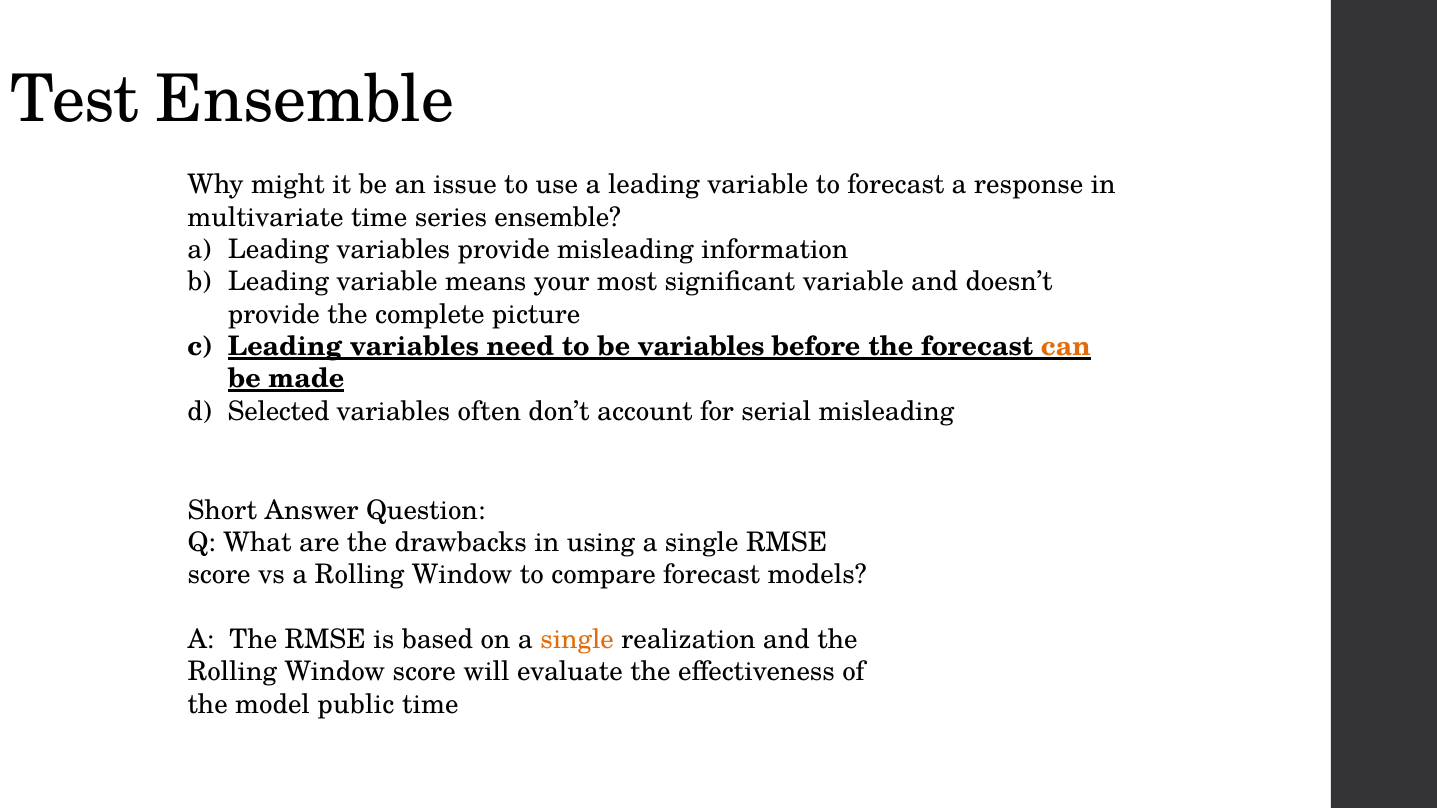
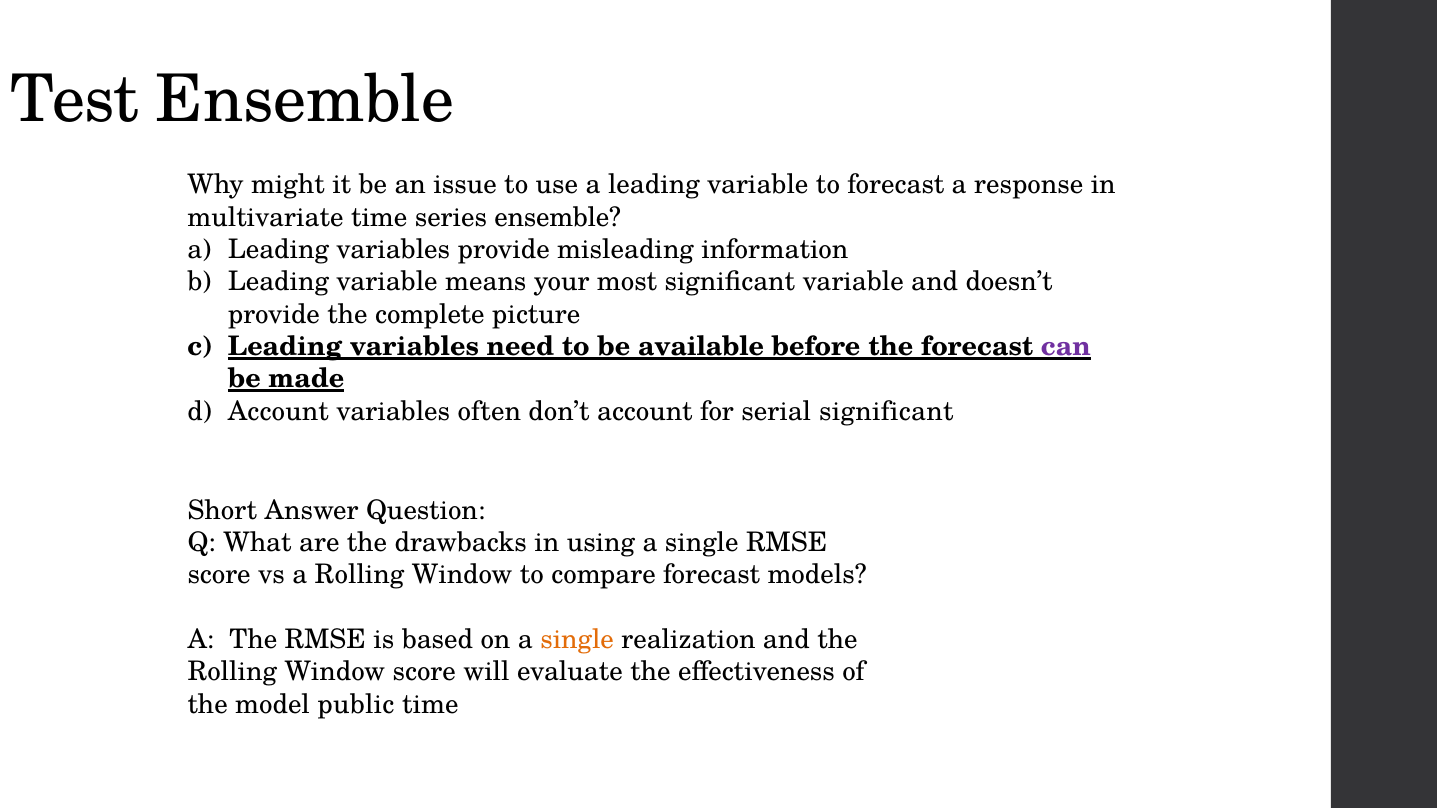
be variables: variables -> available
can colour: orange -> purple
Selected at (279, 411): Selected -> Account
serial misleading: misleading -> significant
